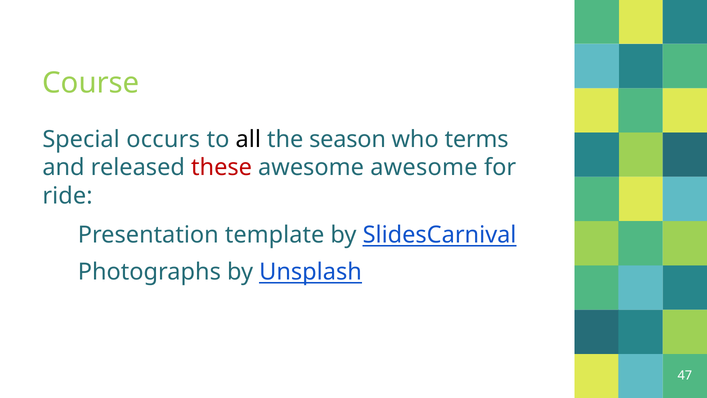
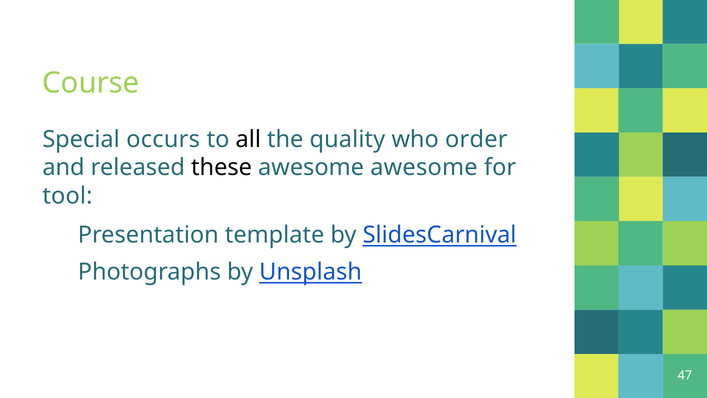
season: season -> quality
terms: terms -> order
these colour: red -> black
ride: ride -> tool
